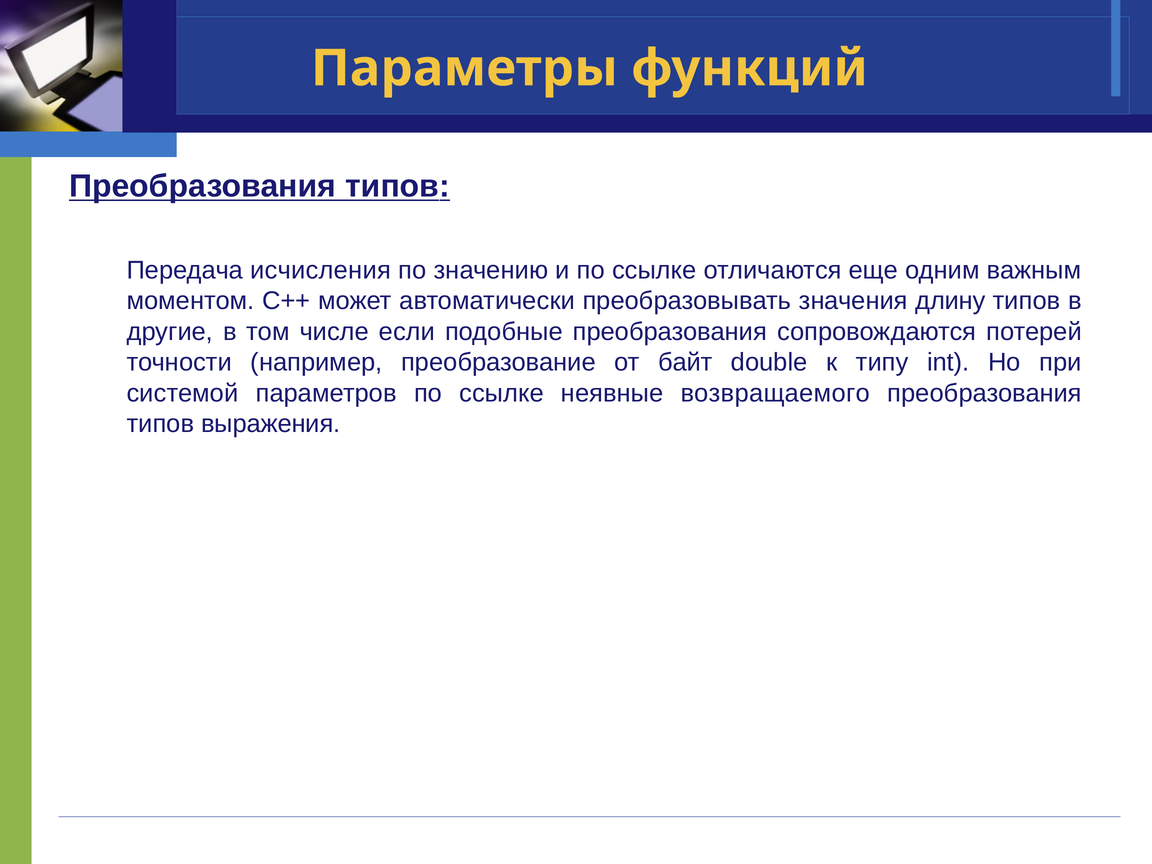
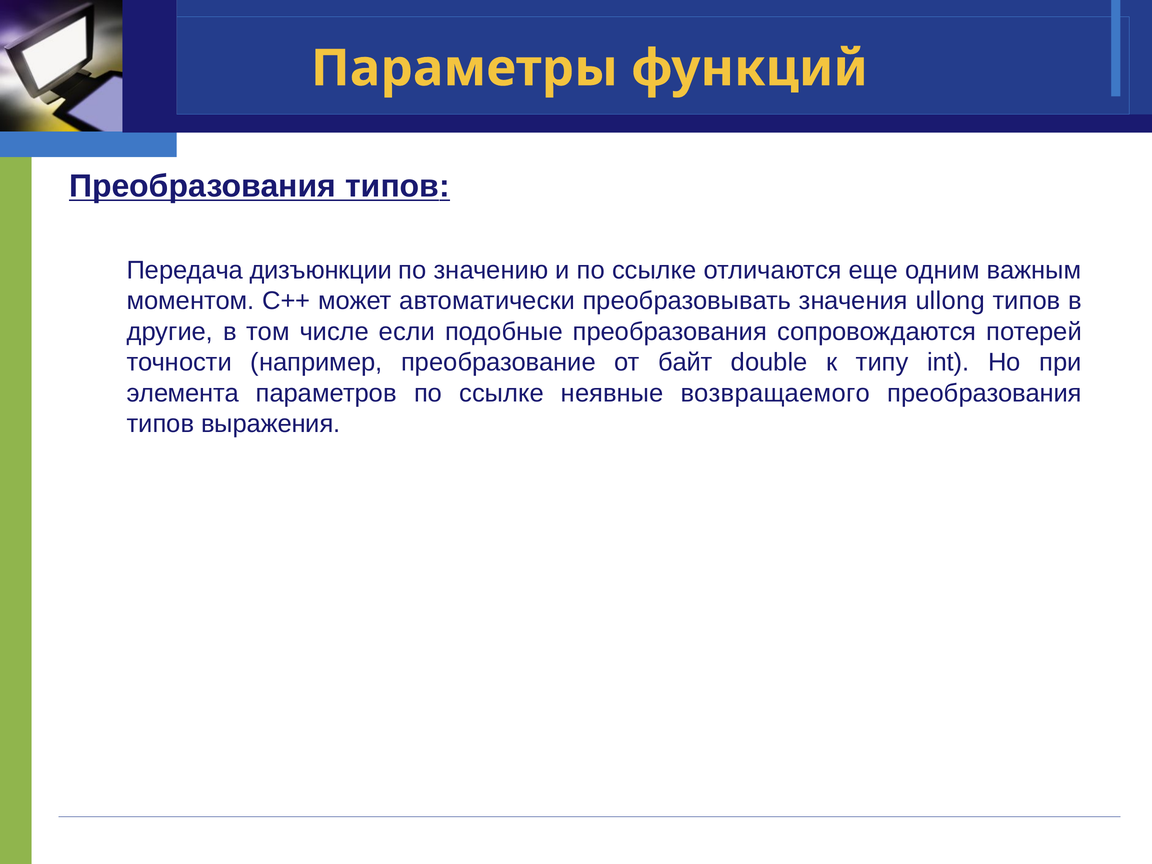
исчисления: исчисления -> дизъюнкции
длину: длину -> ullong
системой: системой -> элемента
